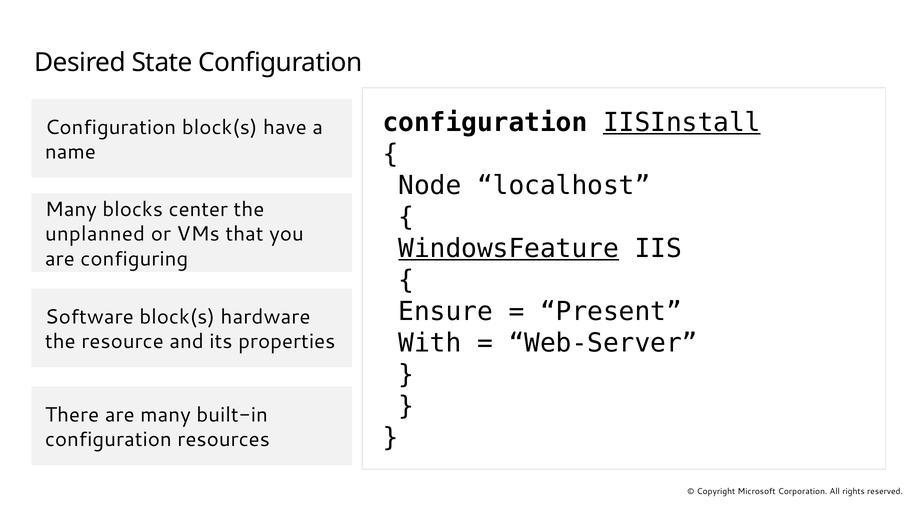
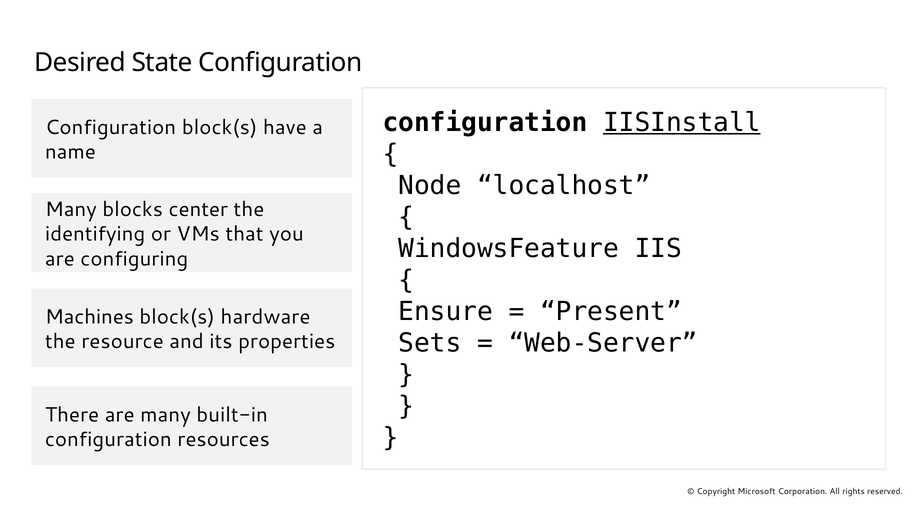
unplanned: unplanned -> identifying
WindowsFeature underline: present -> none
Software: Software -> Machines
With: With -> Sets
